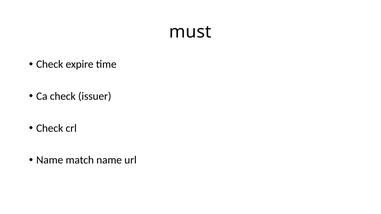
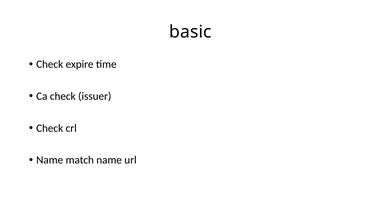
must: must -> basic
